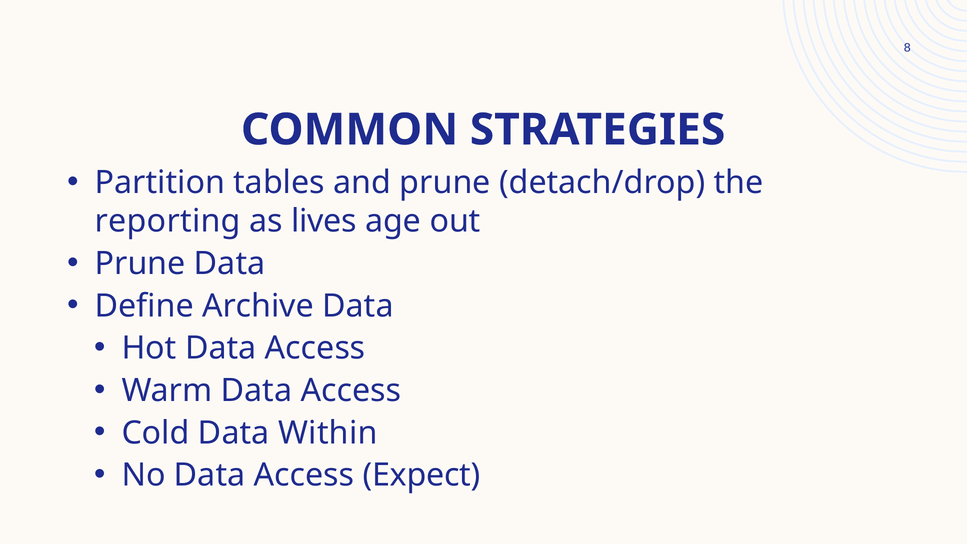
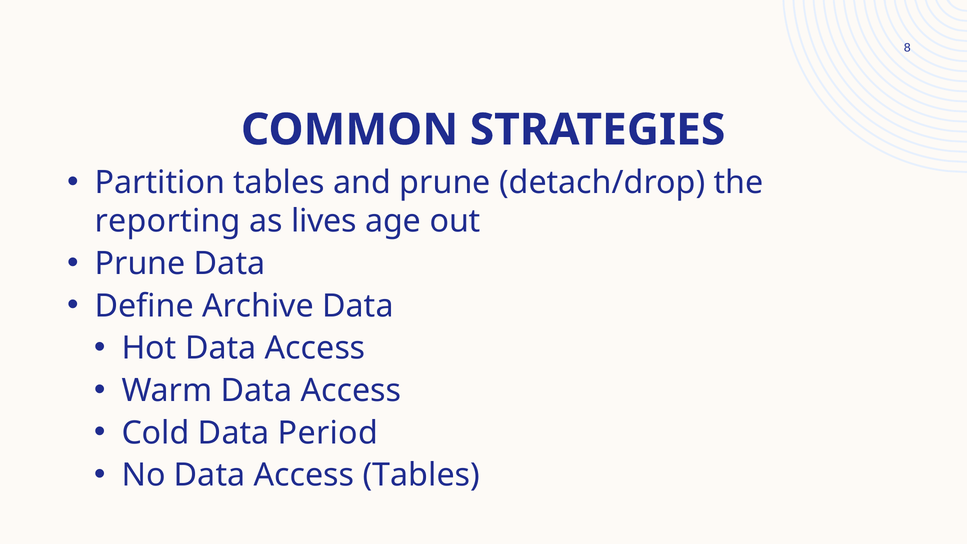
Within: Within -> Period
Access Expect: Expect -> Tables
